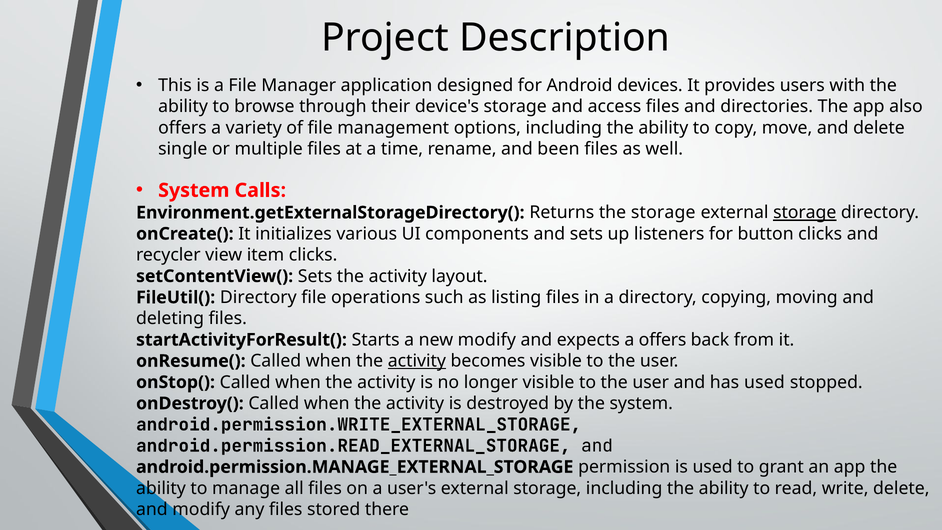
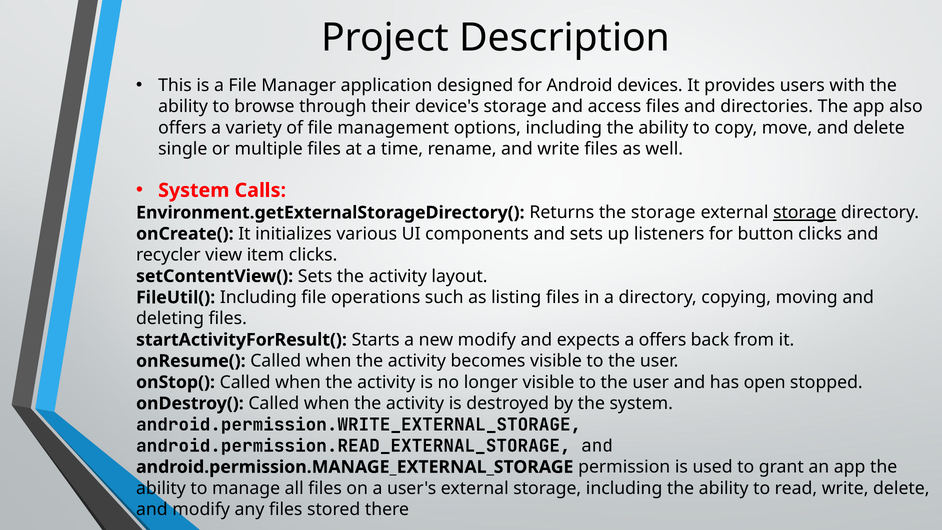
and been: been -> write
FileUtil( Directory: Directory -> Including
activity at (417, 361) underline: present -> none
has used: used -> open
